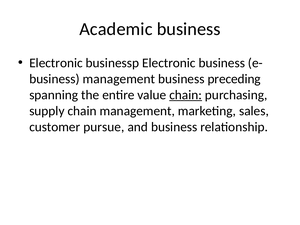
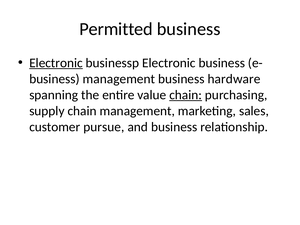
Academic: Academic -> Permitted
Electronic at (56, 63) underline: none -> present
preceding: preceding -> hardware
